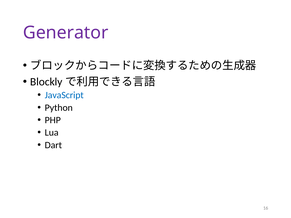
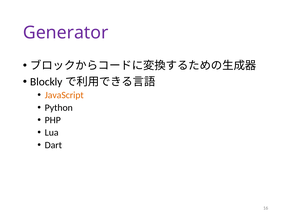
JavaScript colour: blue -> orange
